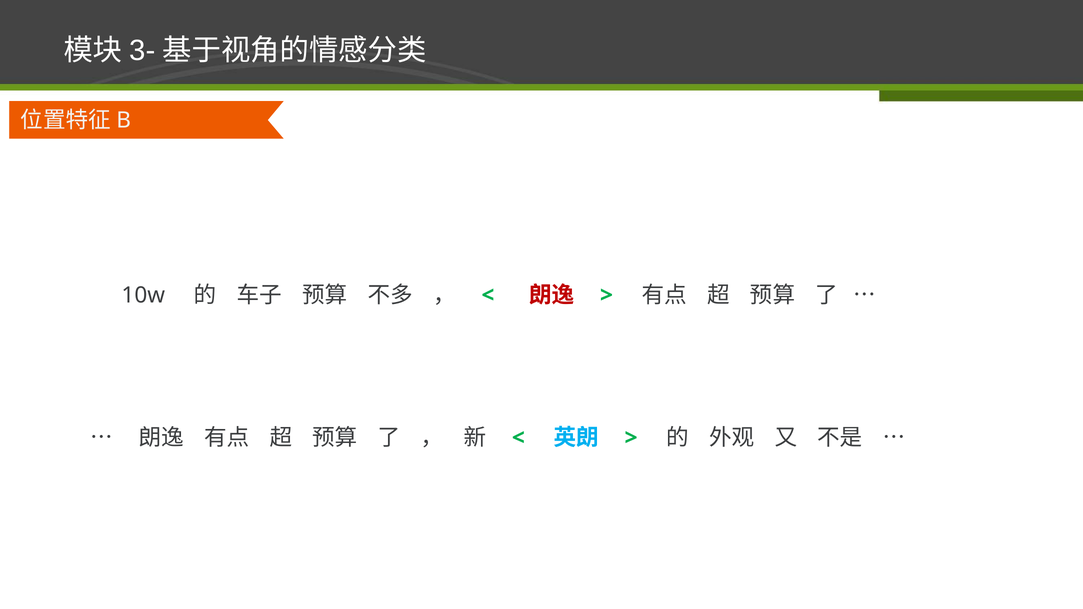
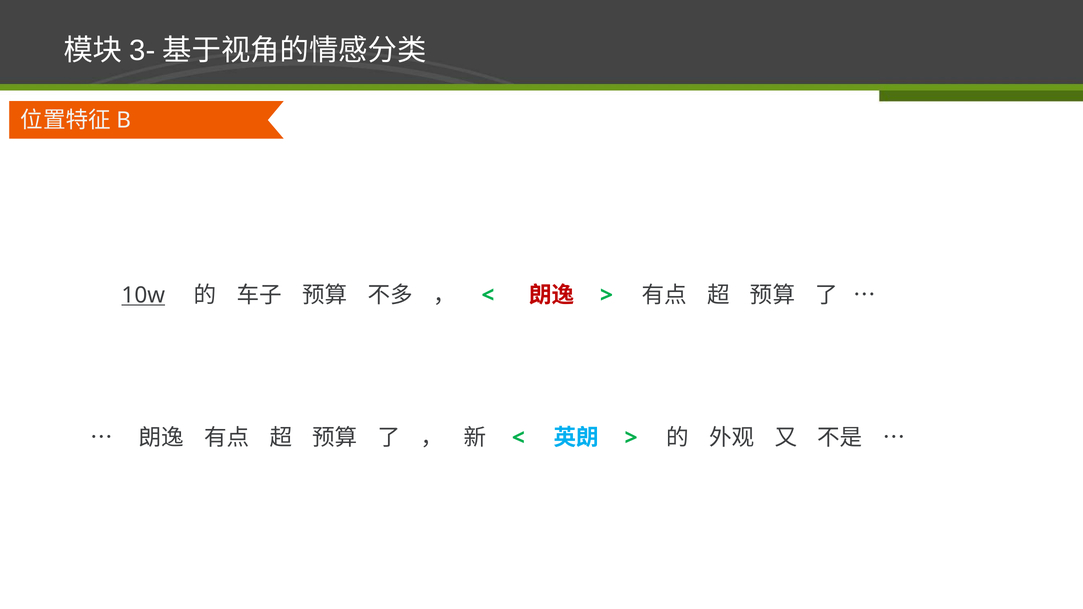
10w underline: none -> present
